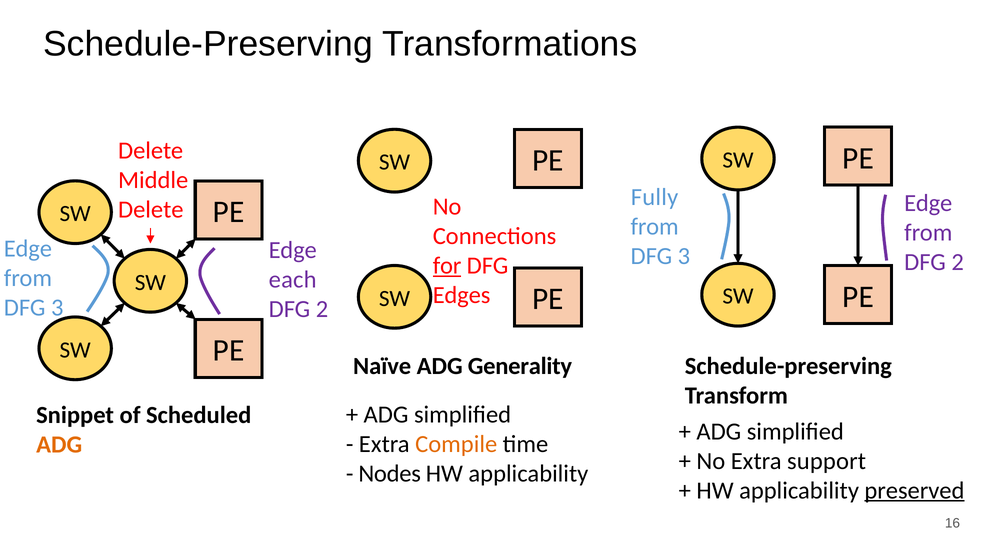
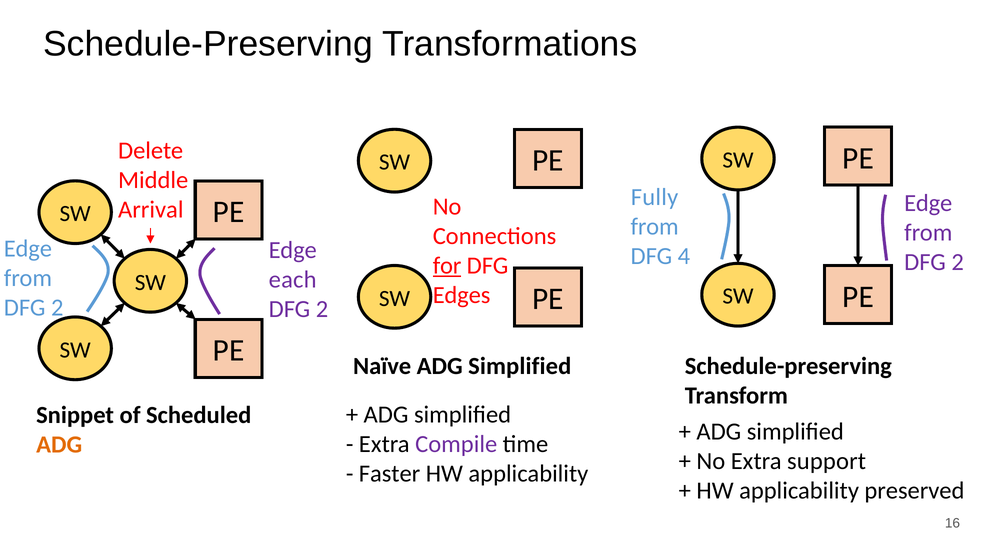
Delete at (151, 210): Delete -> Arrival
3 at (684, 256): 3 -> 4
3 at (57, 307): 3 -> 2
Naïve ADG Generality: Generality -> Simplified
Compile colour: orange -> purple
Nodes: Nodes -> Faster
preserved underline: present -> none
